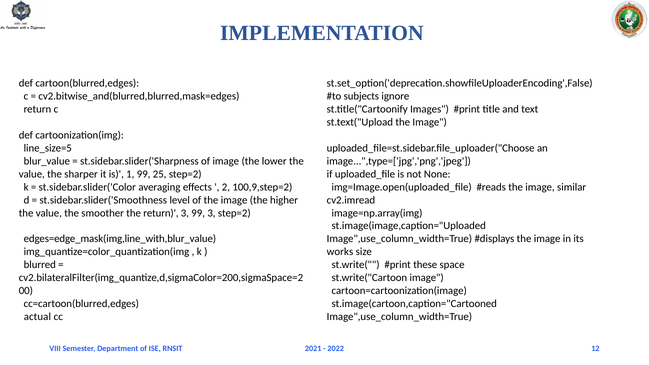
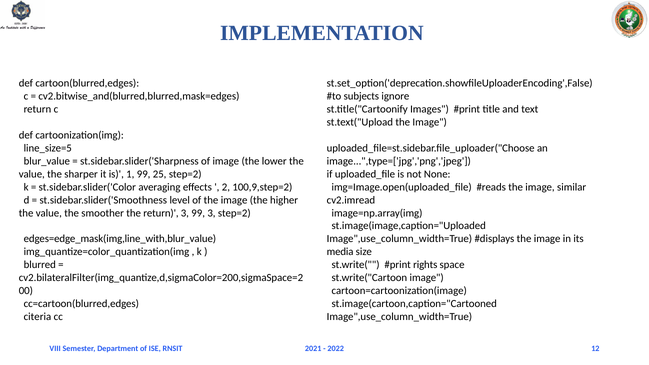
works: works -> media
these: these -> rights
actual: actual -> citeria
